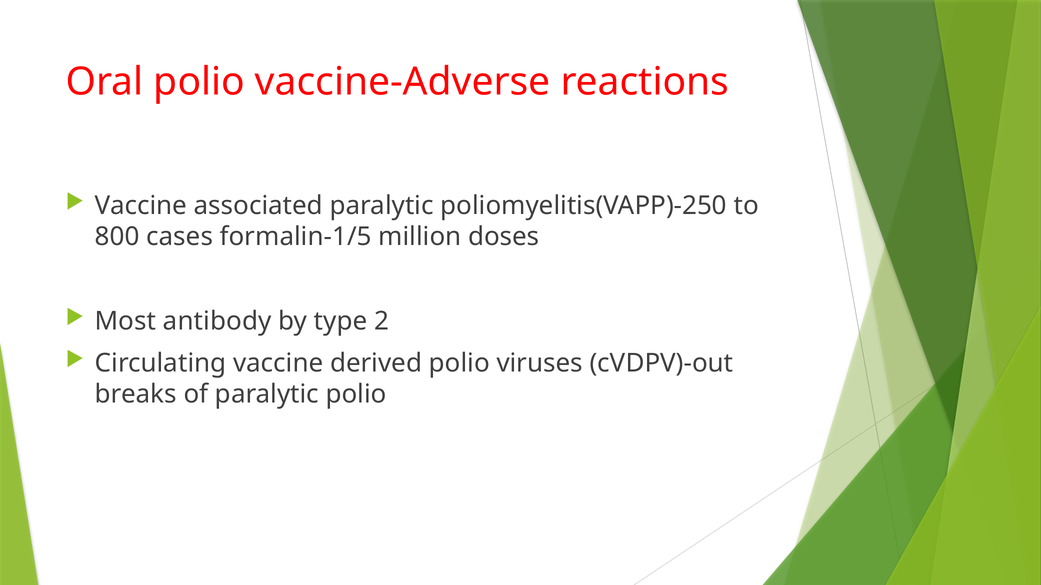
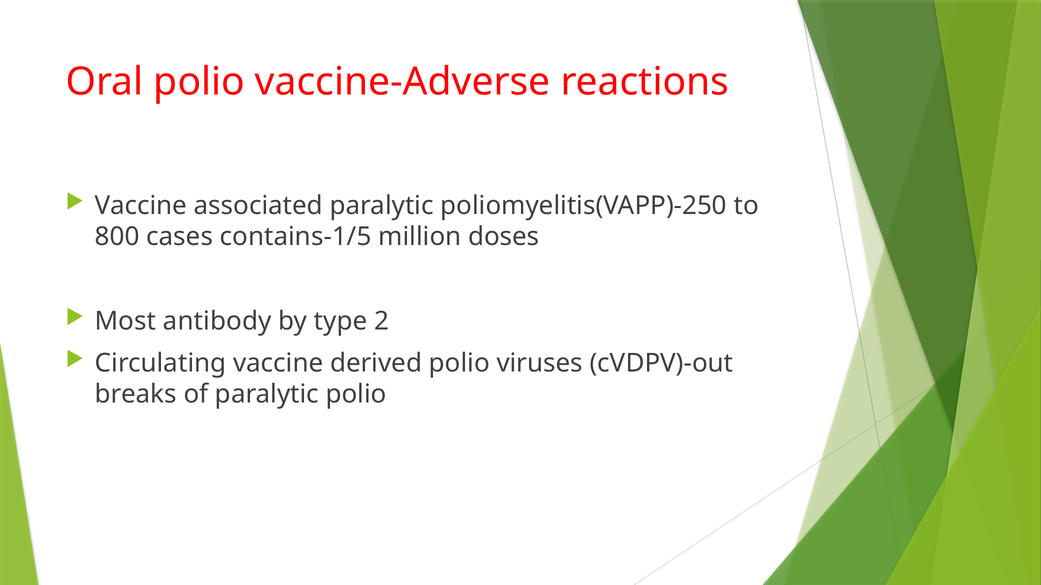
formalin-1/5: formalin-1/5 -> contains-1/5
